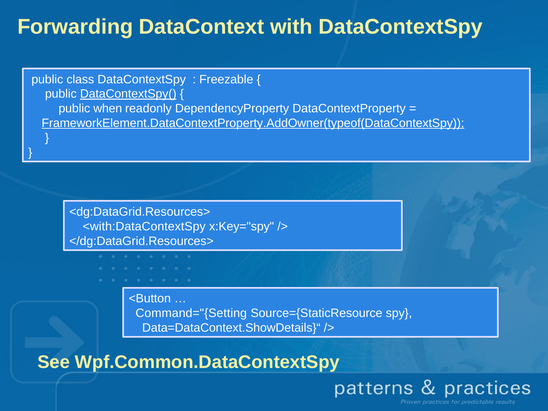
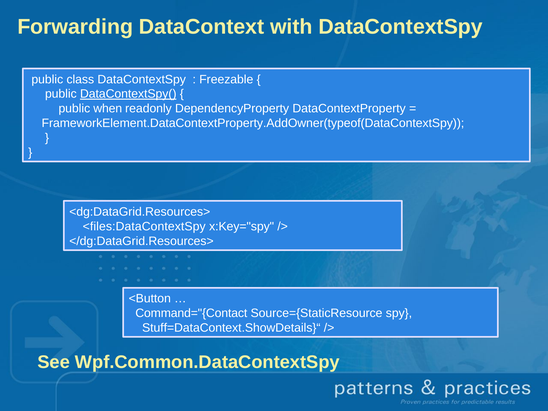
FrameworkElement.DataContextProperty.AddOwner(typeof(DataContextSpy underline: present -> none
<with:DataContextSpy: <with:DataContextSpy -> <files:DataContextSpy
Command="{Setting: Command="{Setting -> Command="{Contact
Data=DataContext.ShowDetails}“: Data=DataContext.ShowDetails}“ -> Stuff=DataContext.ShowDetails}“
